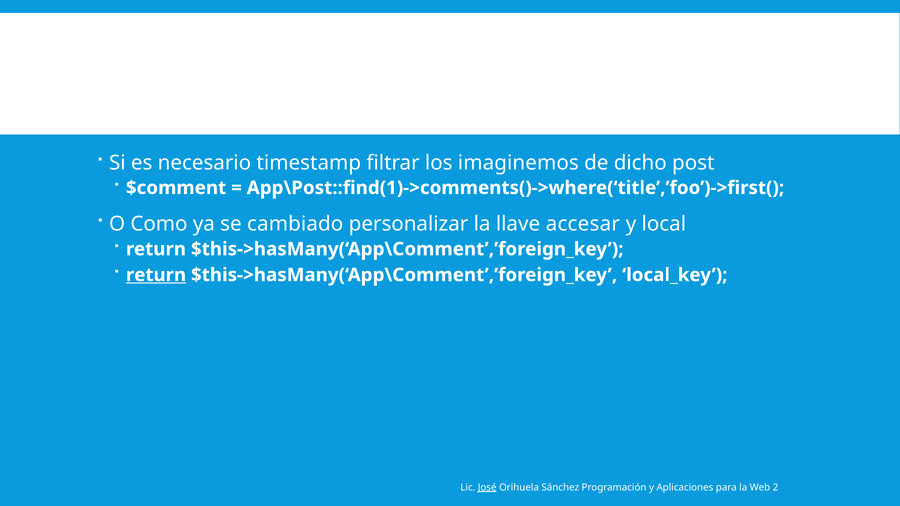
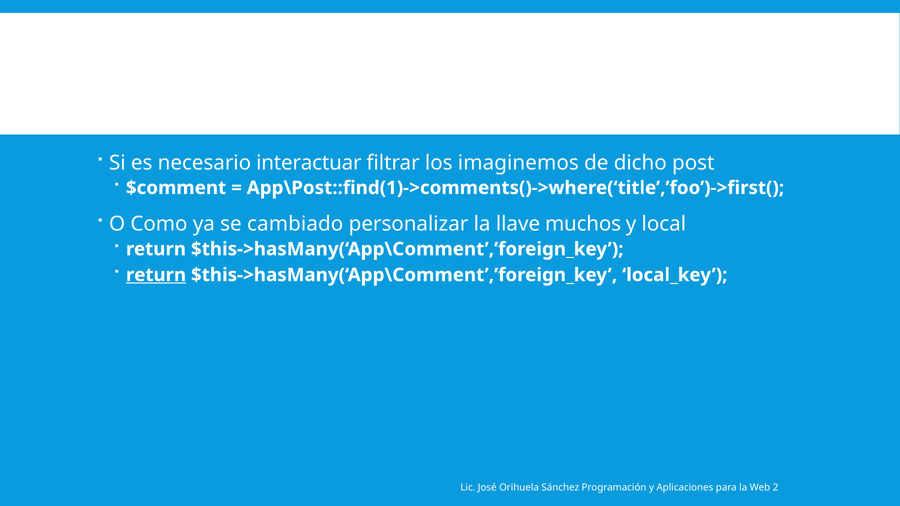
timestamp: timestamp -> interactuar
accesar: accesar -> muchos
José underline: present -> none
